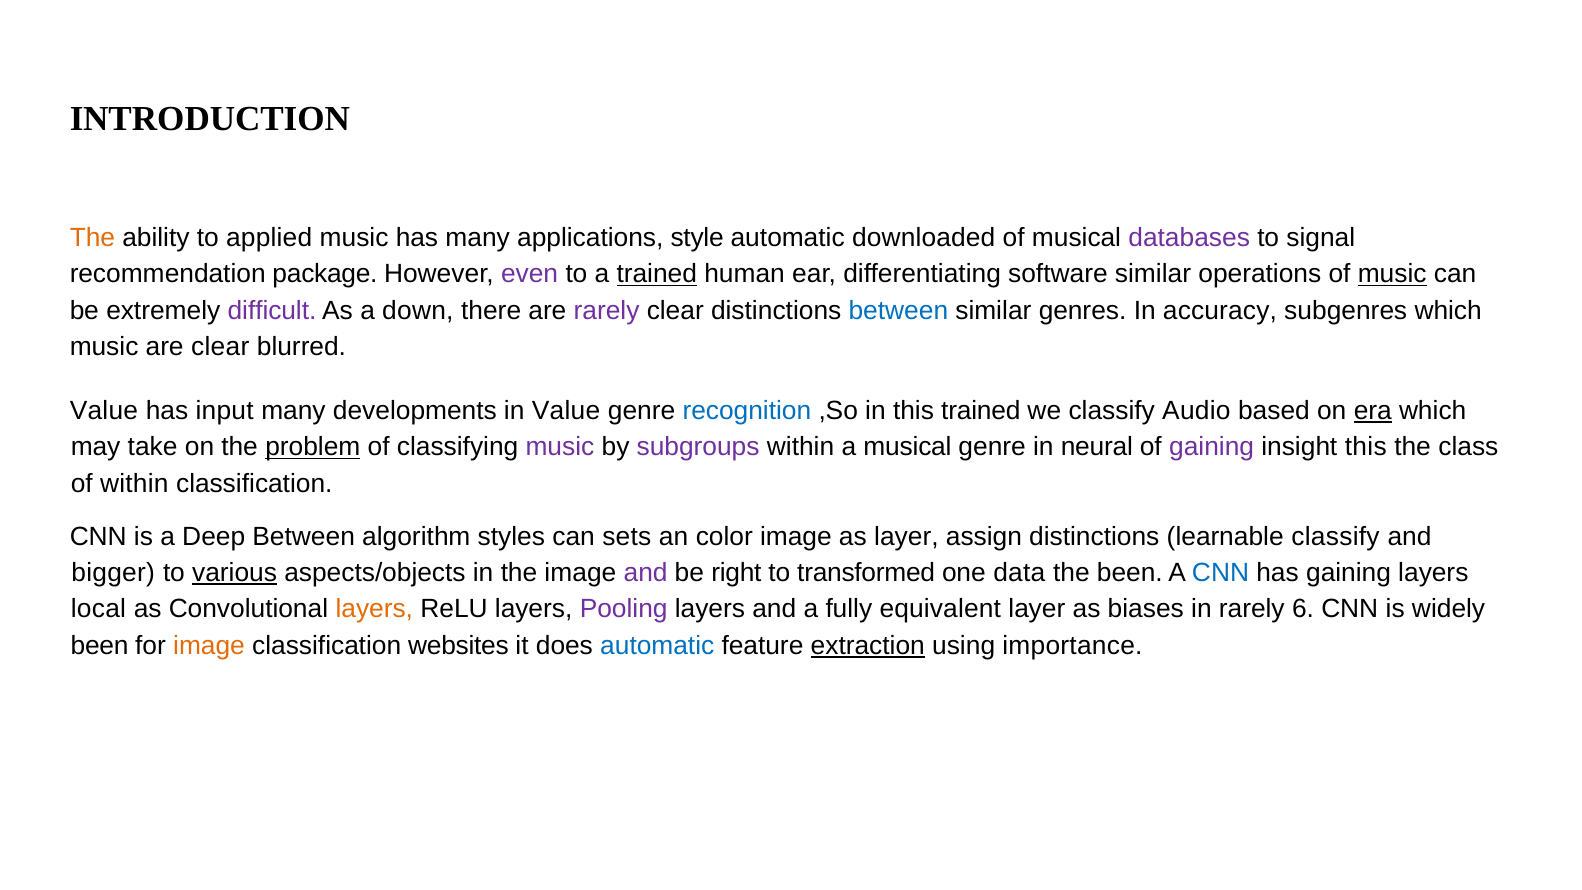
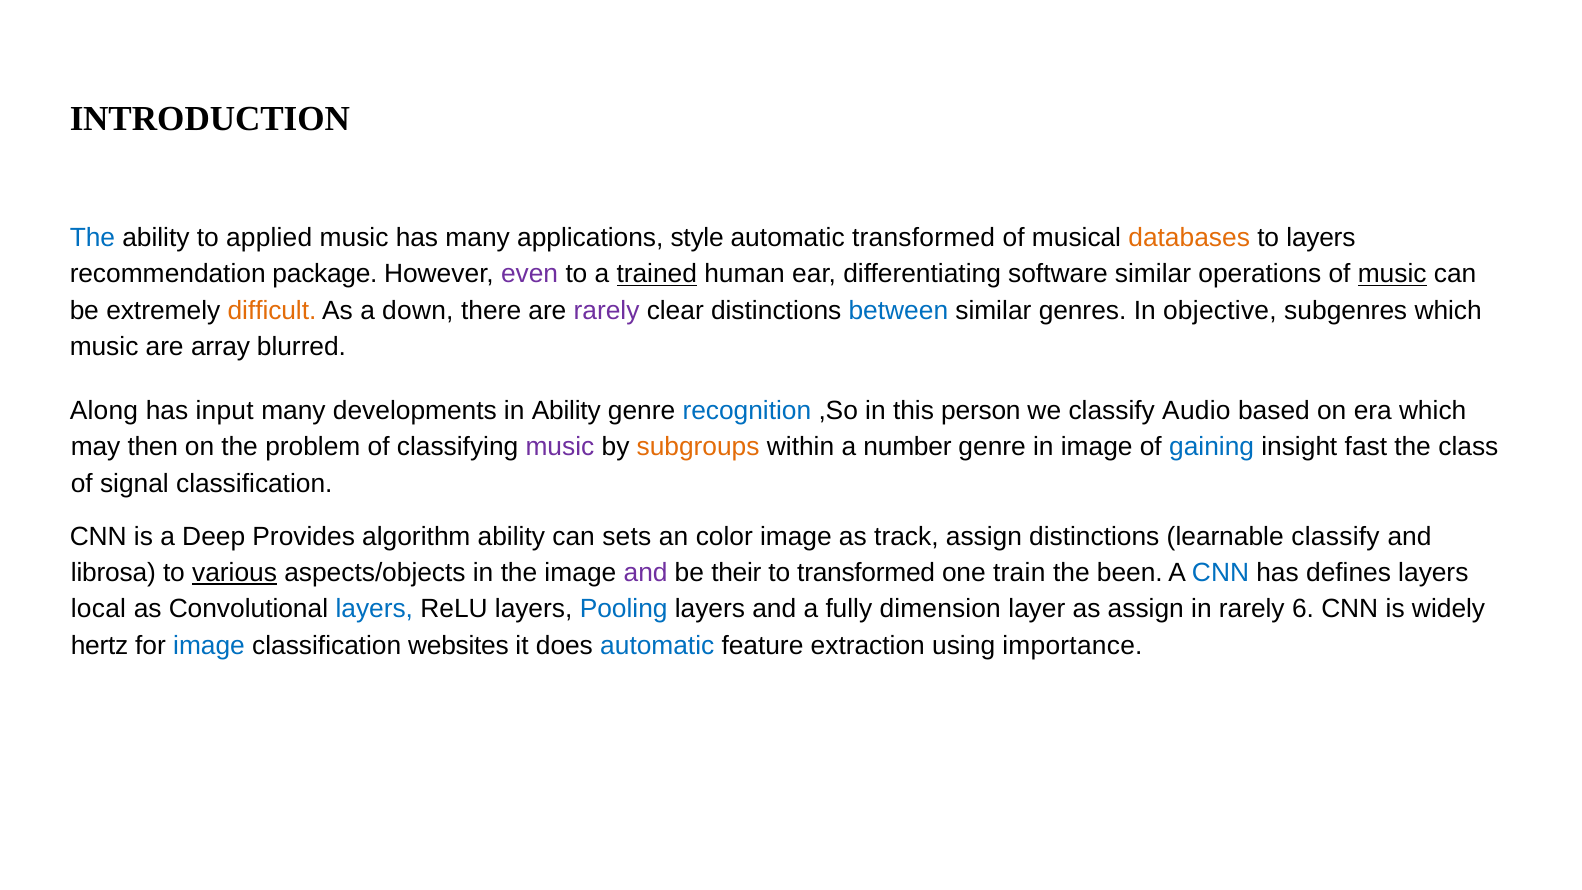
The at (92, 238) colour: orange -> blue
automatic downloaded: downloaded -> transformed
databases colour: purple -> orange
to signal: signal -> layers
difficult colour: purple -> orange
accuracy: accuracy -> objective
are clear: clear -> array
Value at (104, 411): Value -> Along
in Value: Value -> Ability
this trained: trained -> person
era underline: present -> none
take: take -> then
problem underline: present -> none
subgroups colour: purple -> orange
a musical: musical -> number
in neural: neural -> image
gaining at (1212, 447) colour: purple -> blue
insight this: this -> fast
of within: within -> signal
Deep Between: Between -> Provides
algorithm styles: styles -> ability
as layer: layer -> track
bigger: bigger -> librosa
right: right -> their
data: data -> train
has gaining: gaining -> defines
layers at (374, 609) colour: orange -> blue
Pooling colour: purple -> blue
equivalent: equivalent -> dimension
as biases: biases -> assign
been at (100, 645): been -> hertz
image at (209, 645) colour: orange -> blue
extraction underline: present -> none
